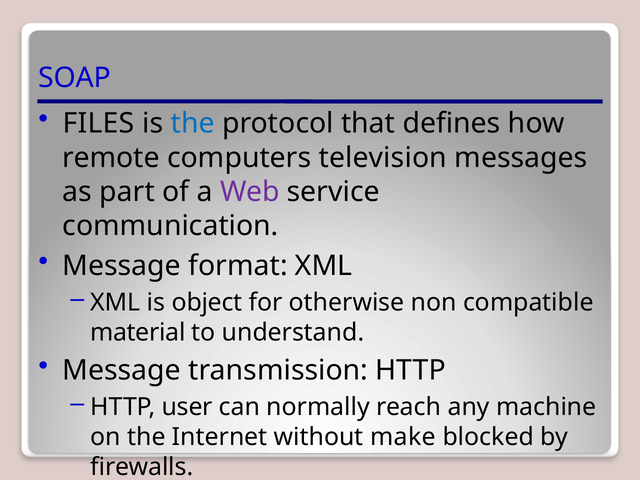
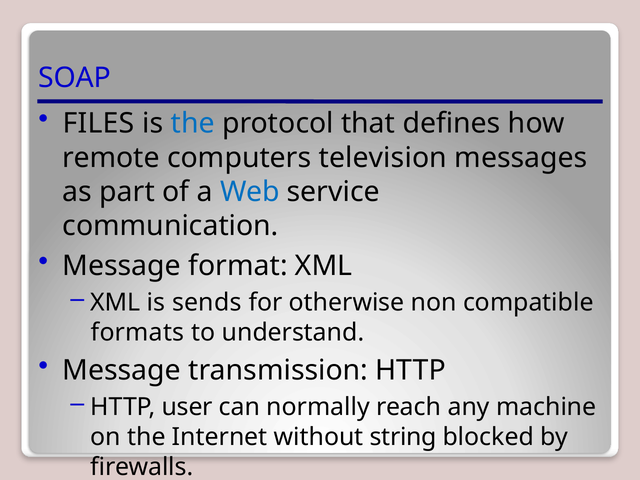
Web colour: purple -> blue
object: object -> sends
material: material -> formats
make: make -> string
